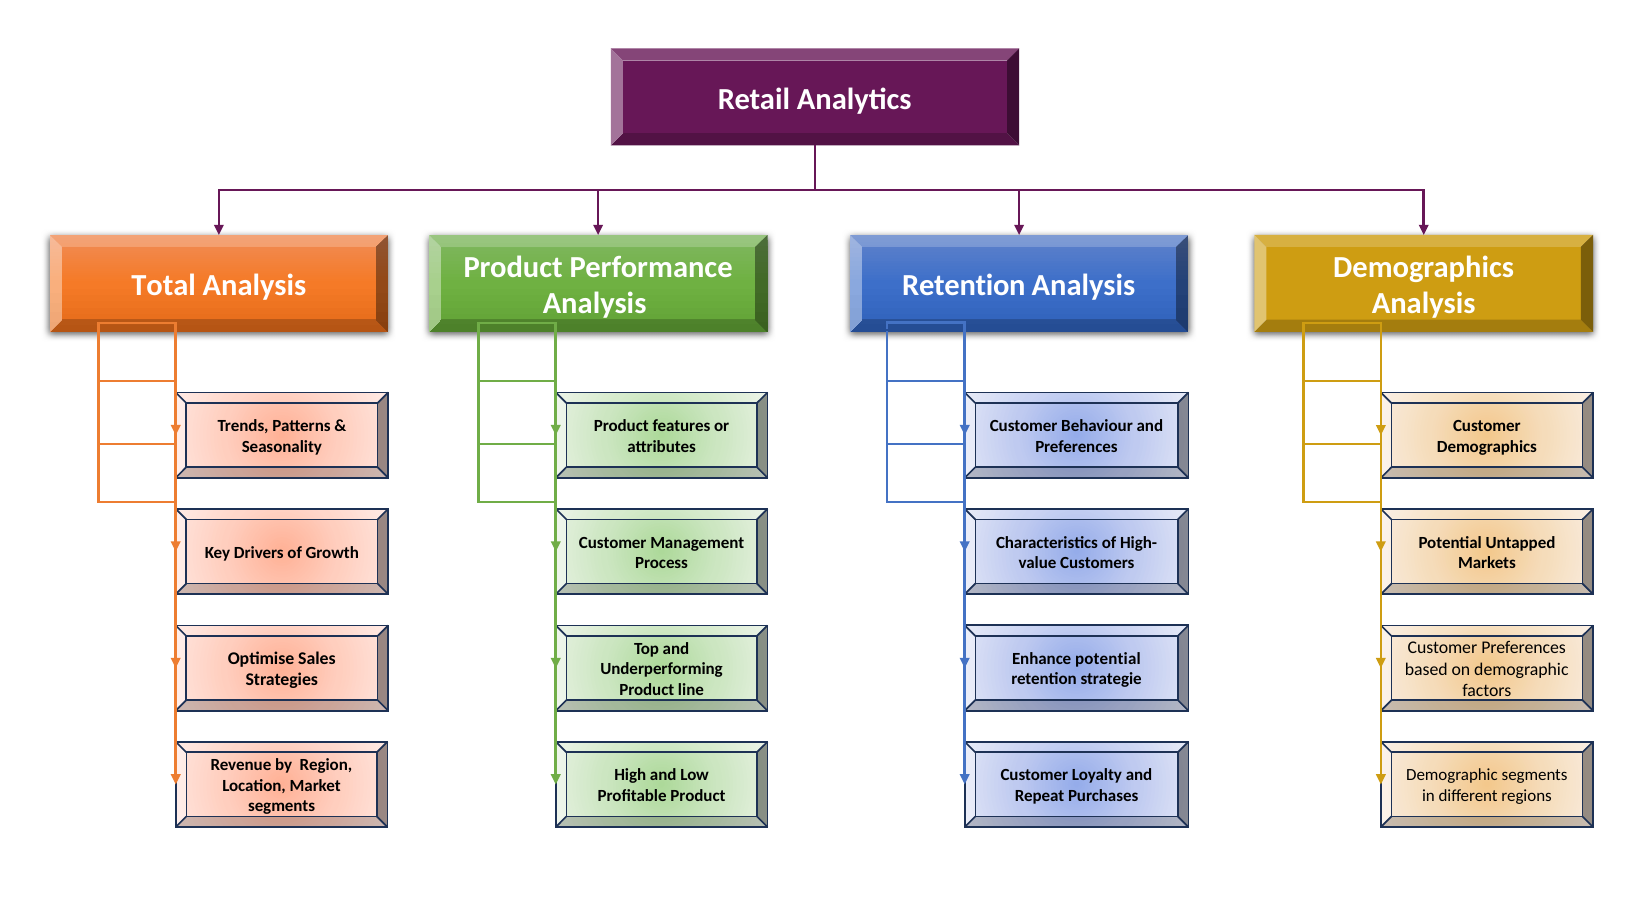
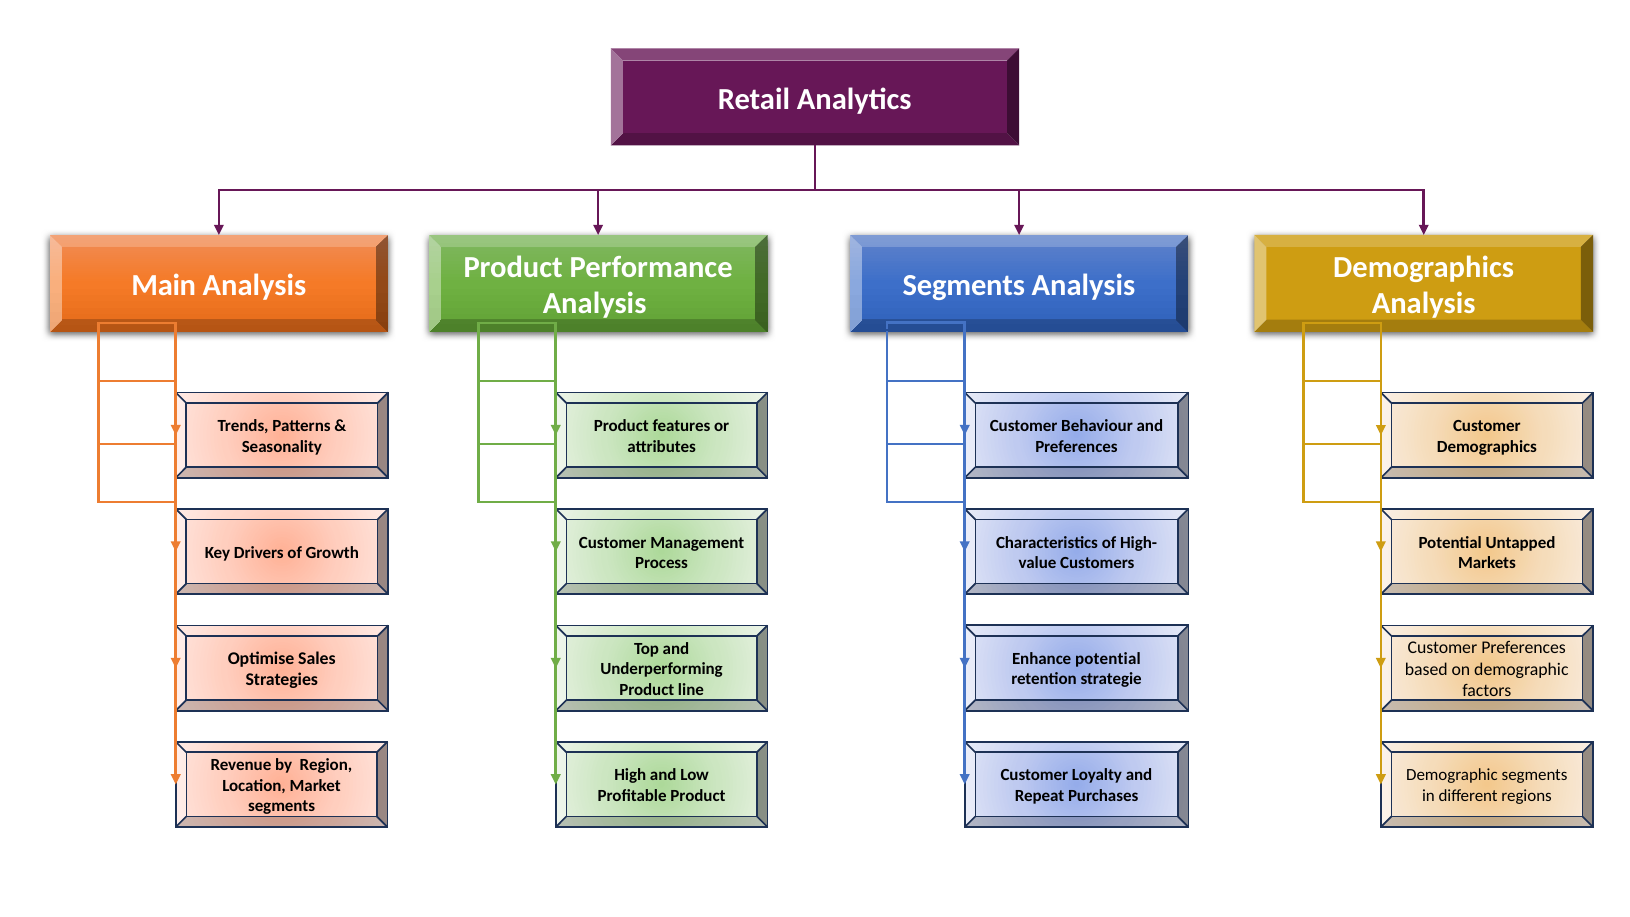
Total: Total -> Main
Retention at (964, 285): Retention -> Segments
